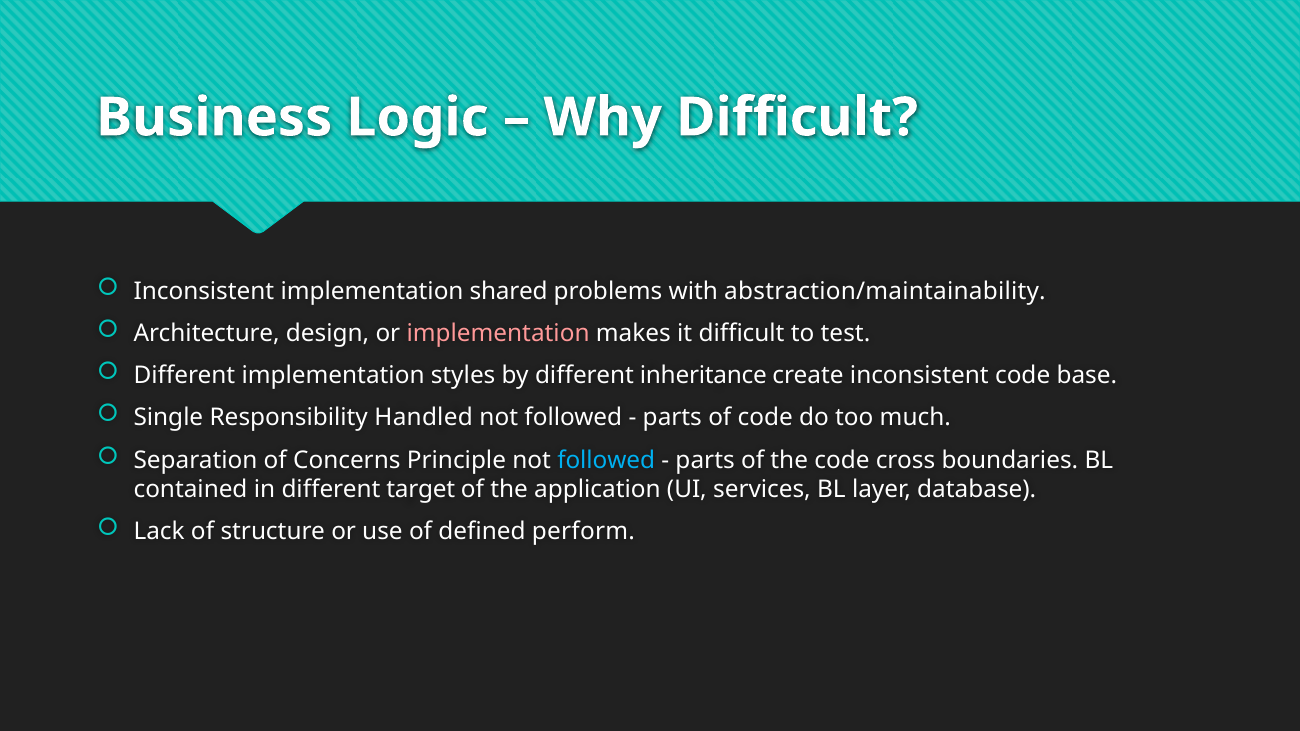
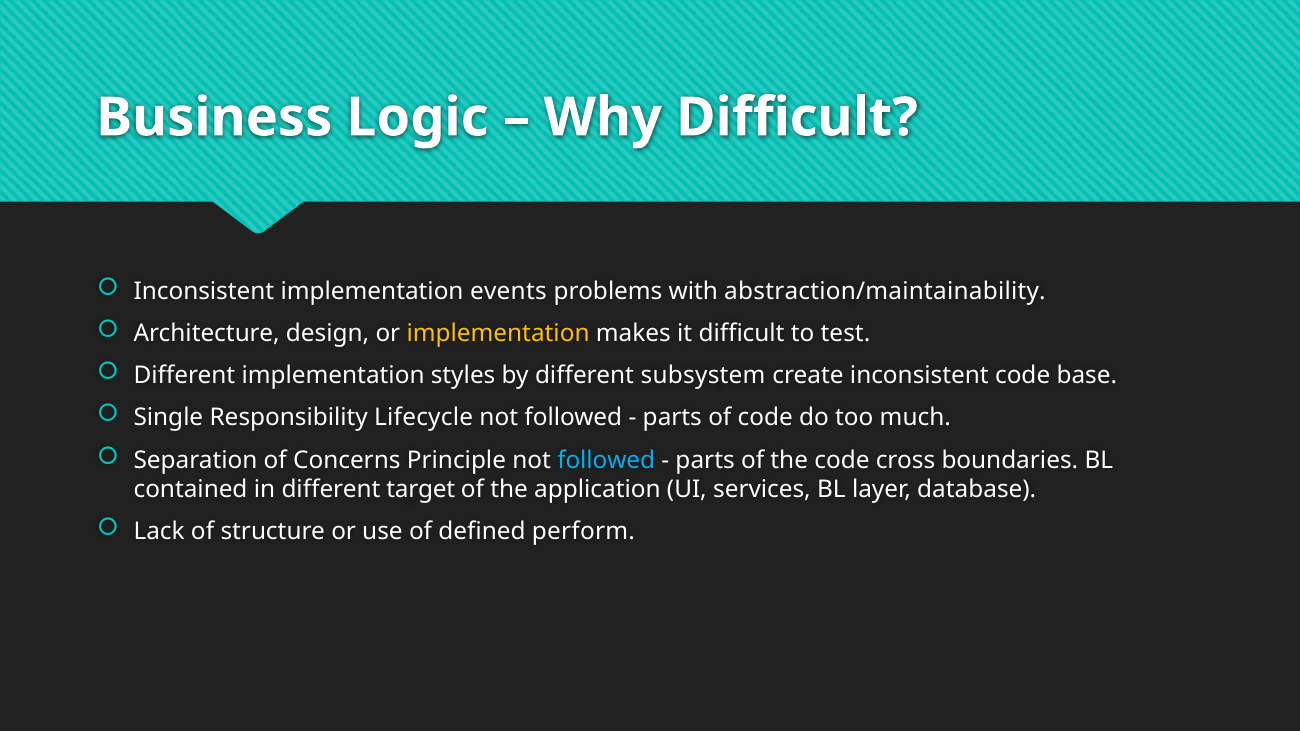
shared: shared -> events
implementation at (498, 333) colour: pink -> yellow
inheritance: inheritance -> subsystem
Handled: Handled -> Lifecycle
